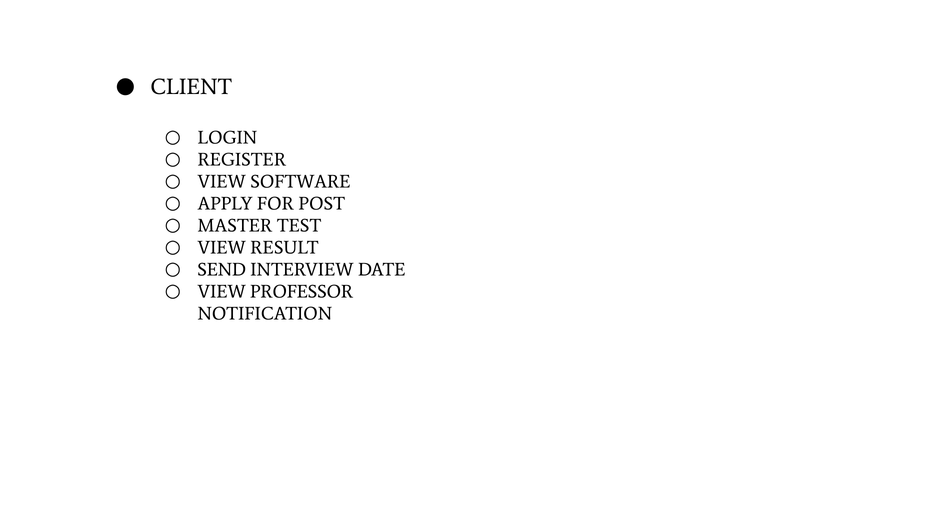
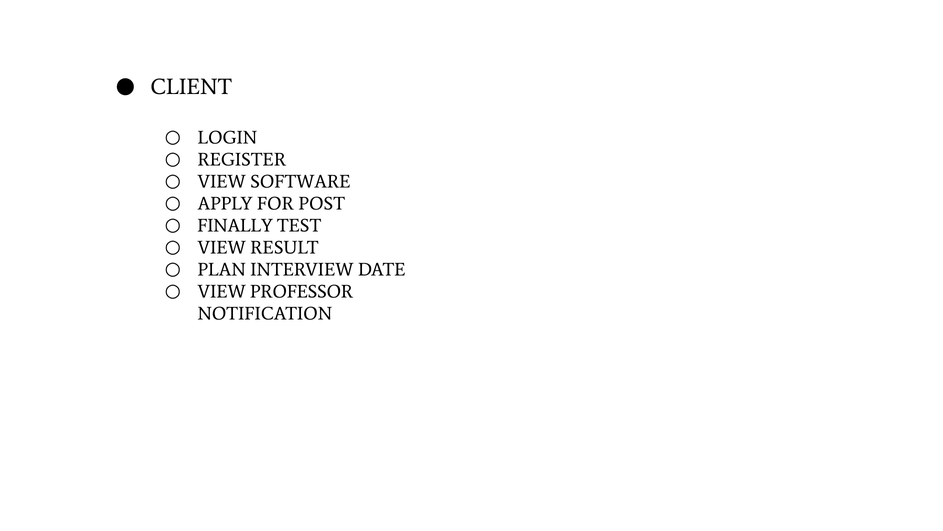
MASTER: MASTER -> FINALLY
SEND: SEND -> PLAN
